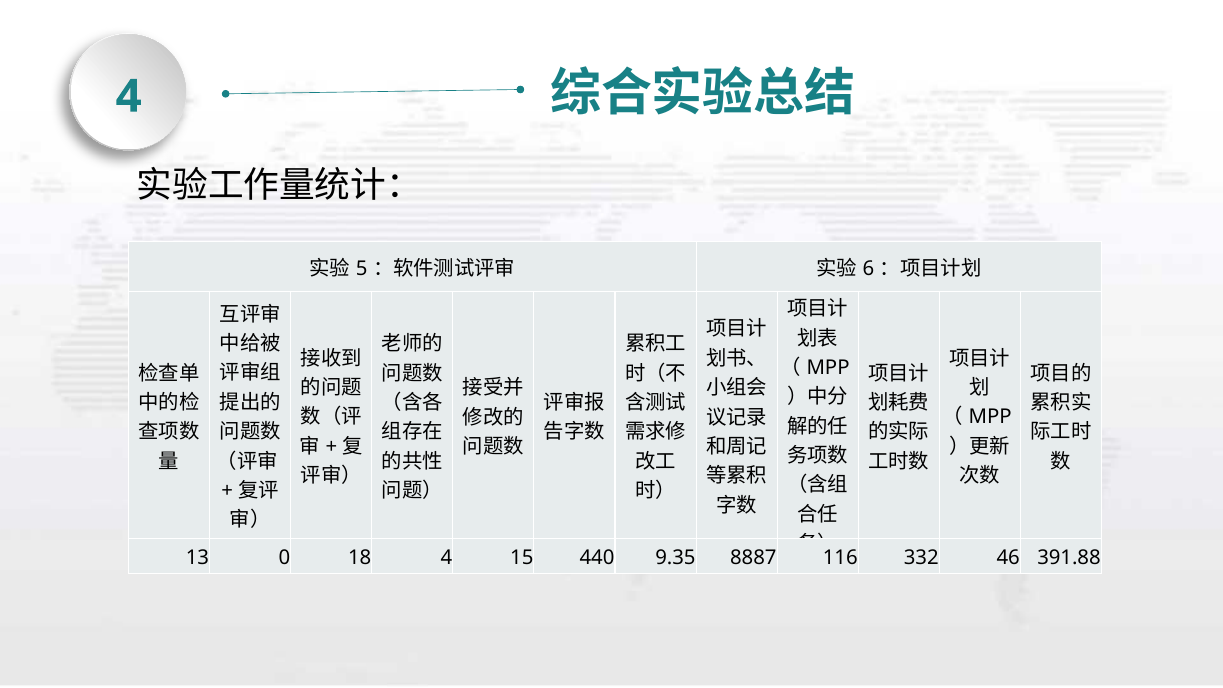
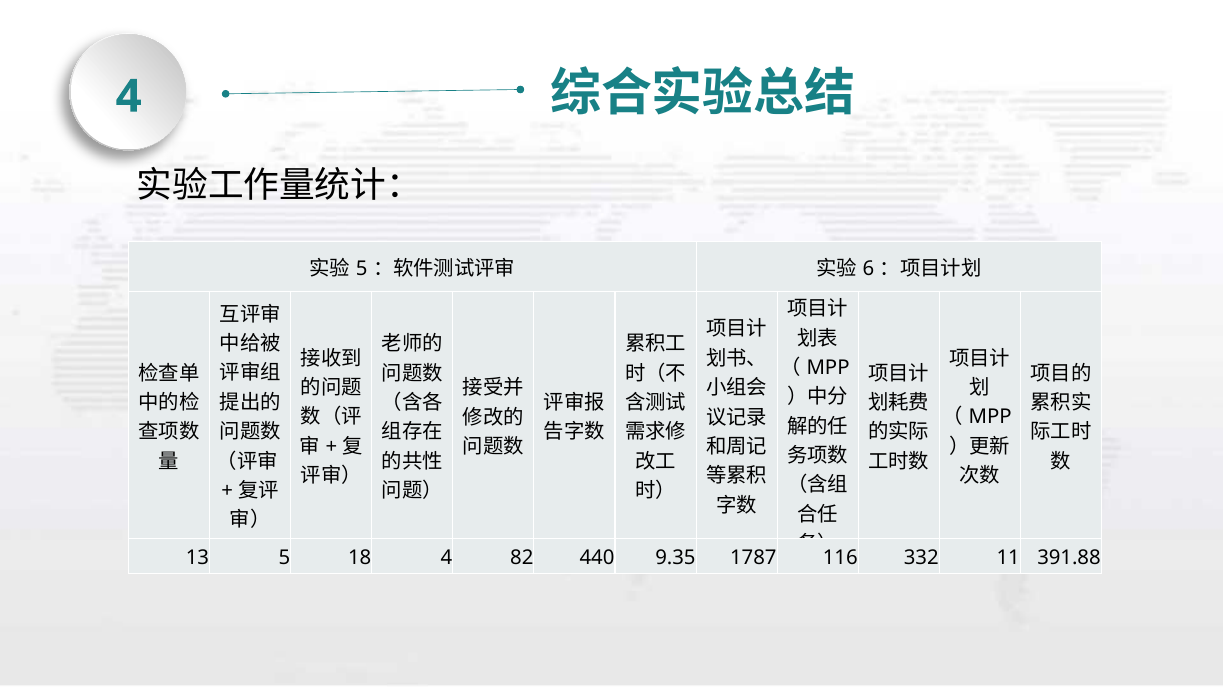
13 0: 0 -> 5
15: 15 -> 82
8887: 8887 -> 1787
46: 46 -> 11
